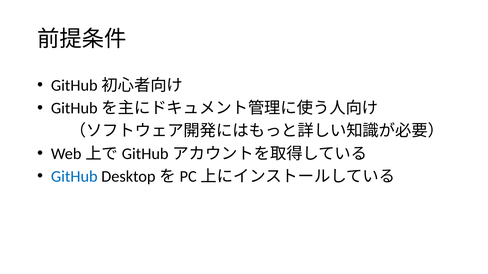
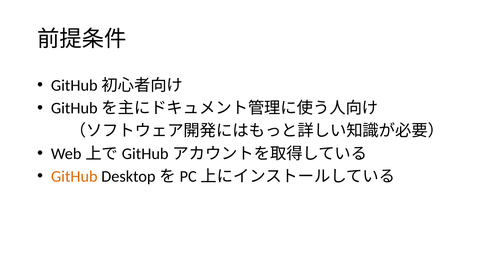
GitHub colour: blue -> orange
